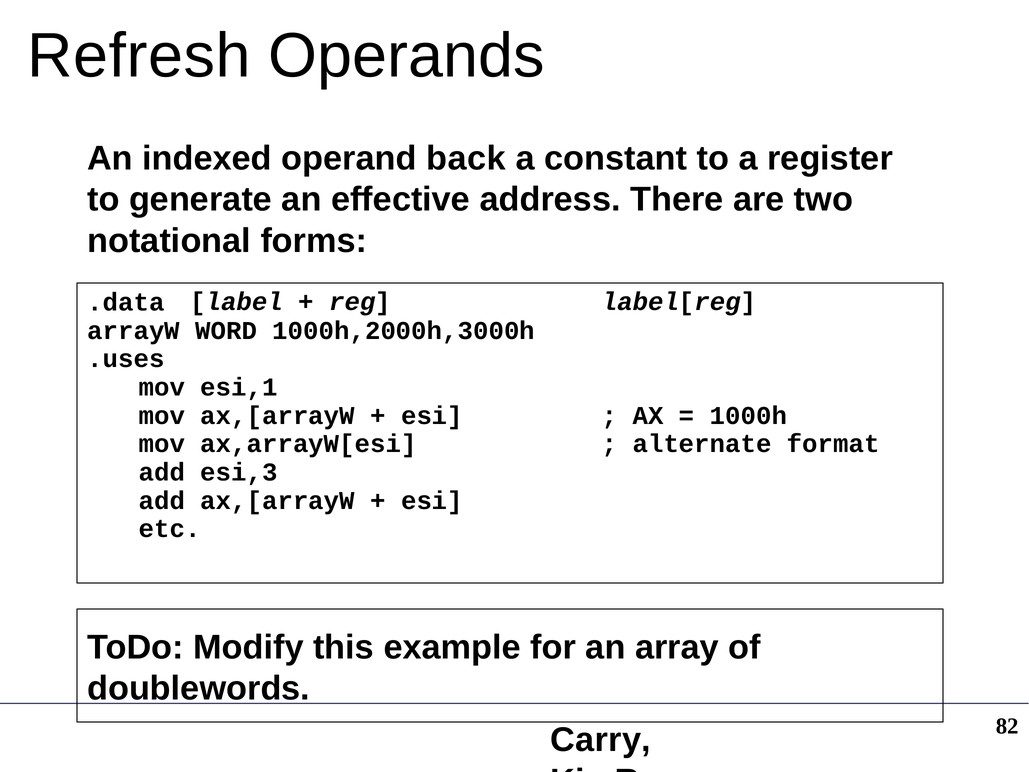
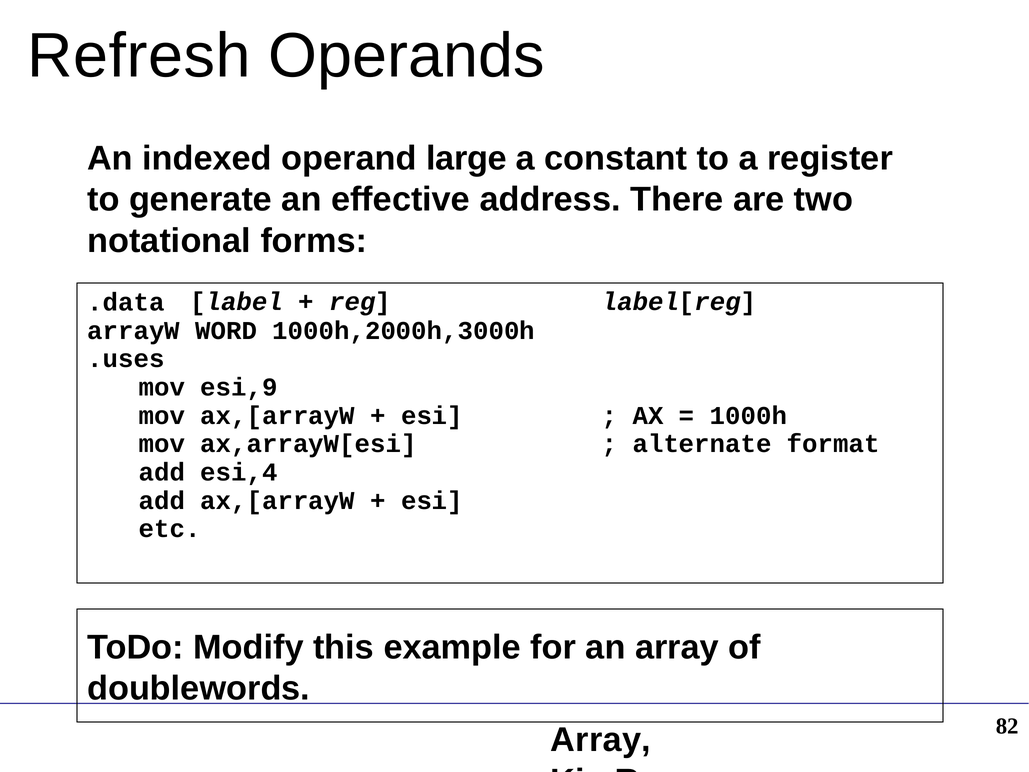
back: back -> large
esi,1: esi,1 -> esi,9
esi,3: esi,3 -> esi,4
Carry at (601, 740): Carry -> Array
